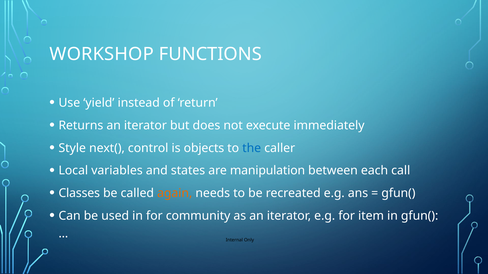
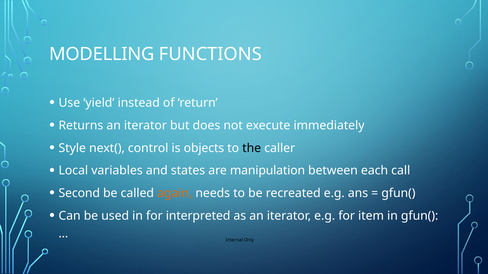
WORKSHOP: WORKSHOP -> MODELLING
the colour: blue -> black
Classes: Classes -> Second
community: community -> interpreted
